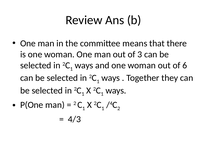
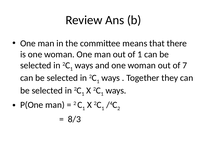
of 3: 3 -> 1
6: 6 -> 7
4/3: 4/3 -> 8/3
